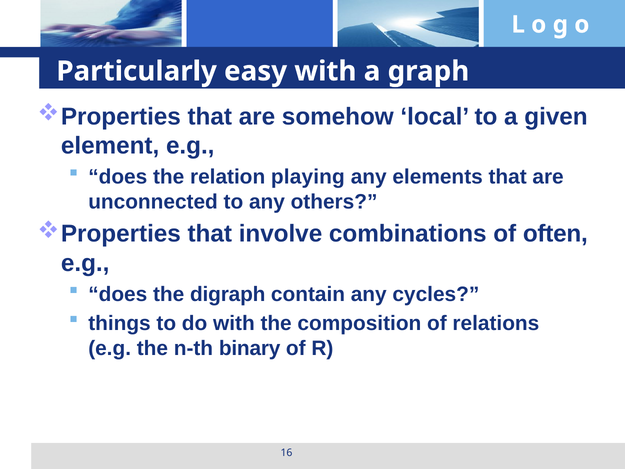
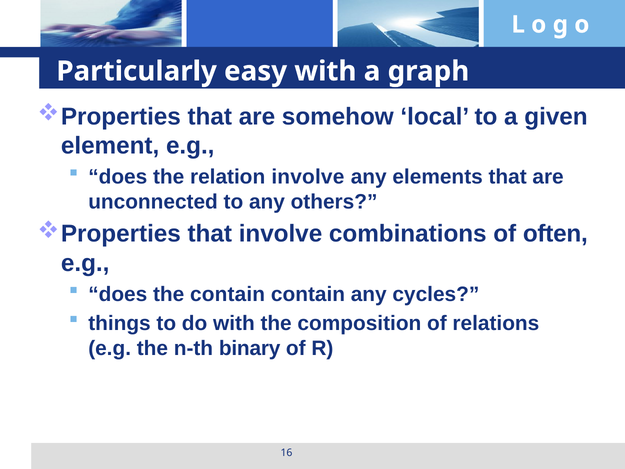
relation playing: playing -> involve
the digraph: digraph -> contain
